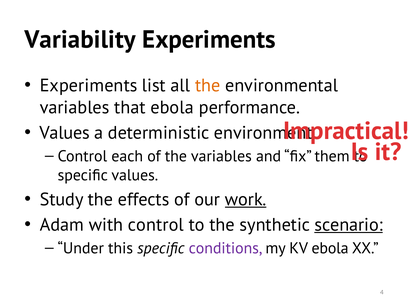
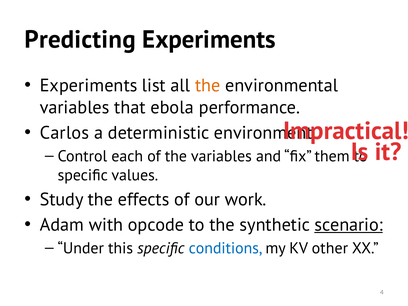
Variability: Variability -> Predicting
Values at (65, 133): Values -> Carlos
work underline: present -> none
with control: control -> opcode
conditions colour: purple -> blue
KV ebola: ebola -> other
